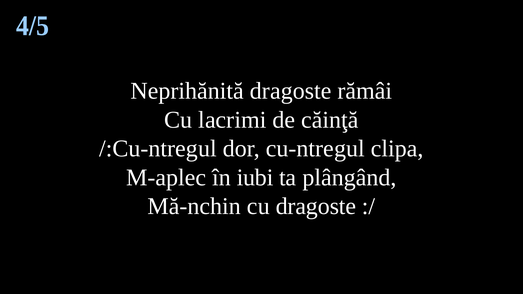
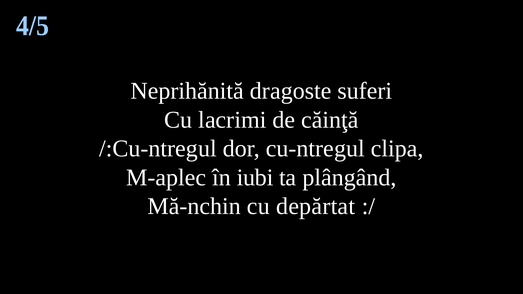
rămâi: rămâi -> suferi
cu dragoste: dragoste -> depărtat
